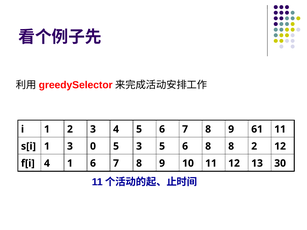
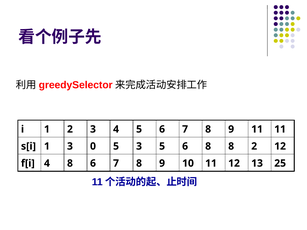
9 61: 61 -> 11
4 1: 1 -> 8
30: 30 -> 25
